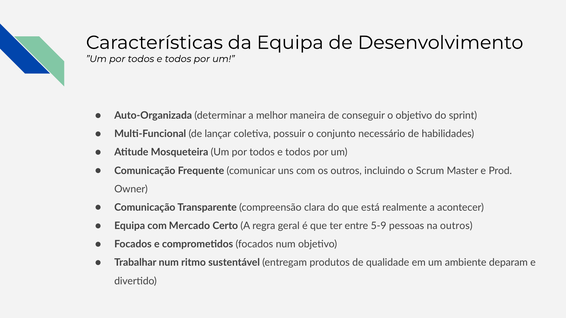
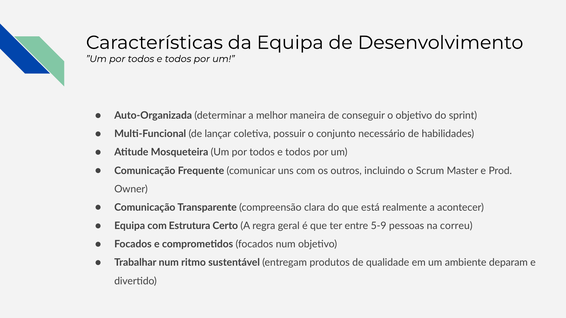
Mercado: Mercado -> Estrutura
na outros: outros -> correu
